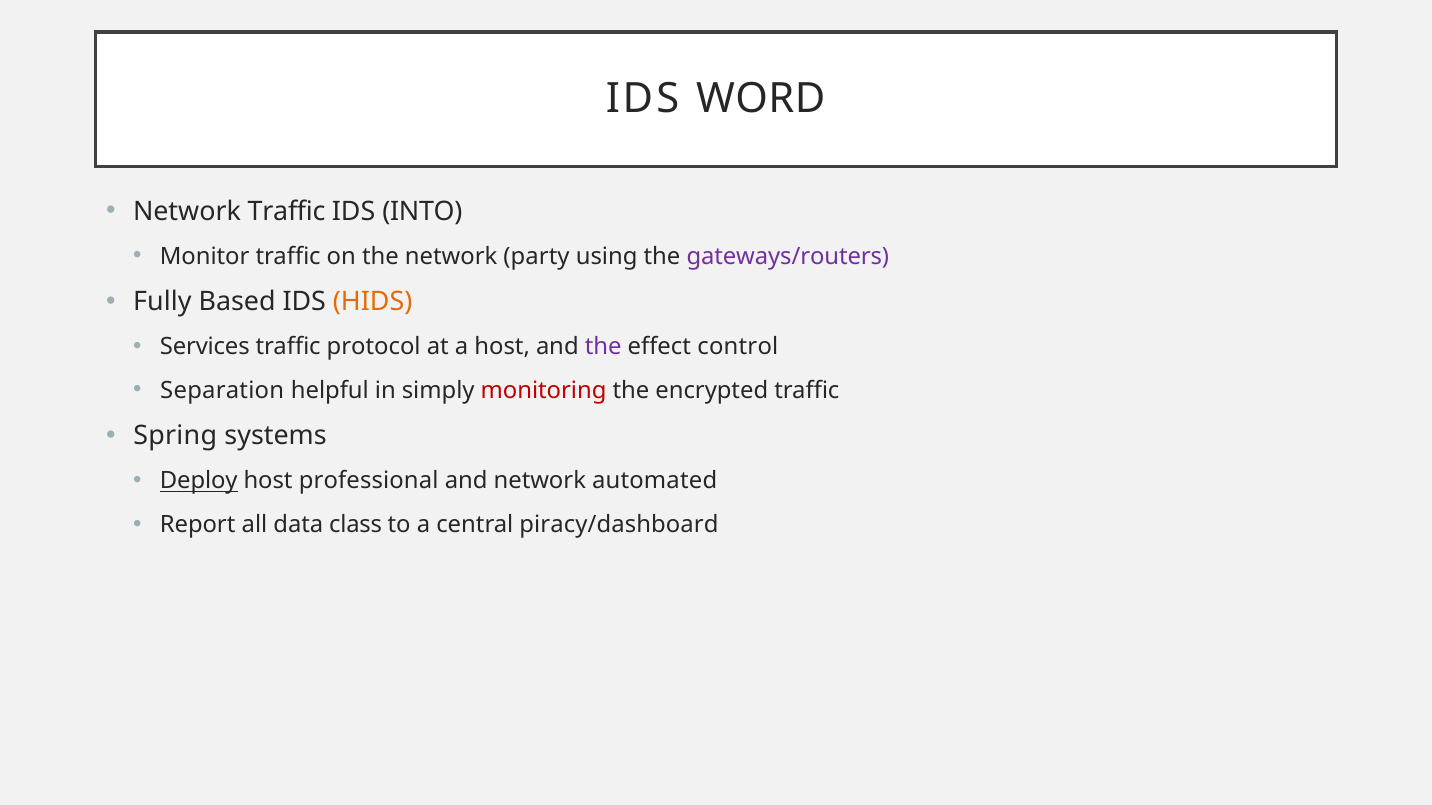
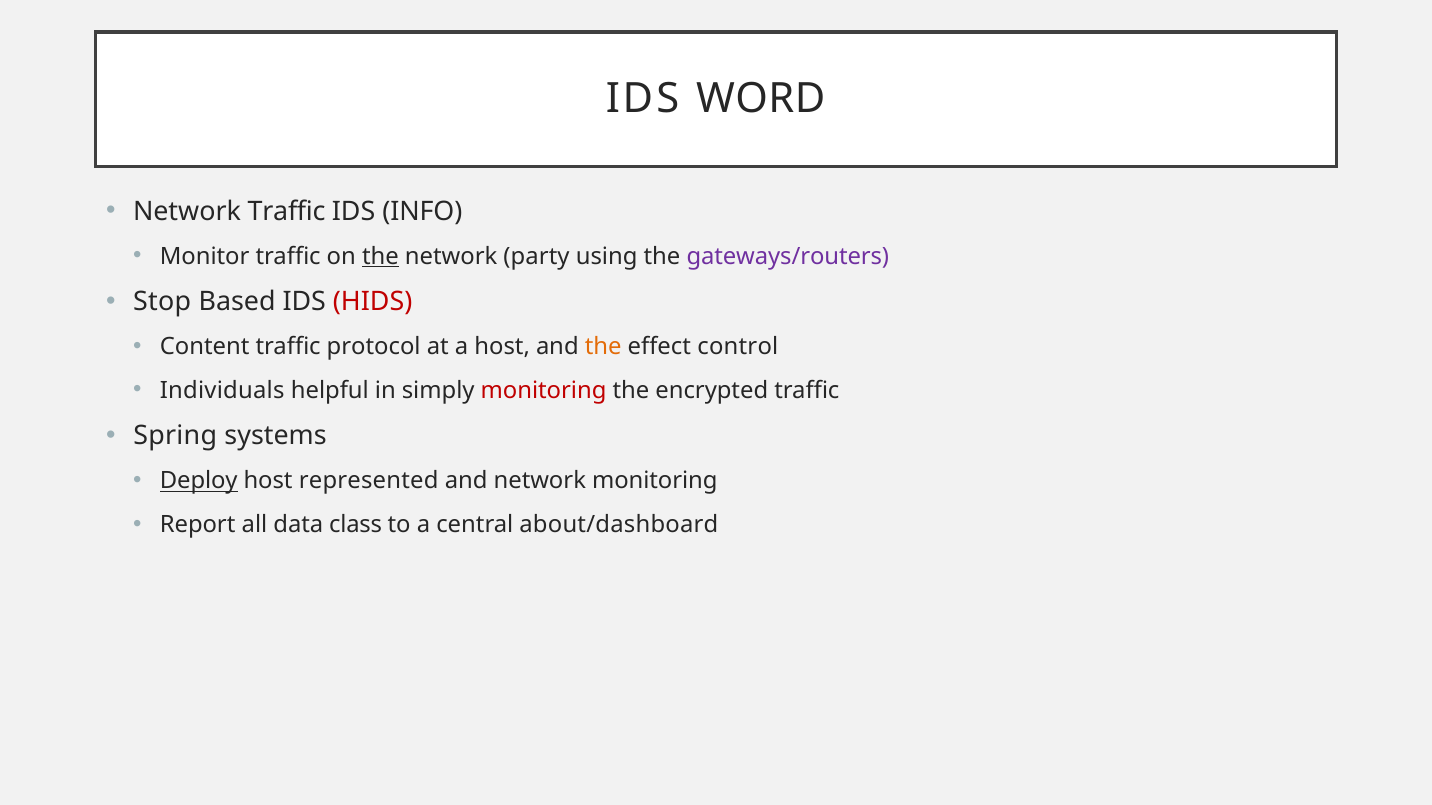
INTO: INTO -> INFO
the at (380, 256) underline: none -> present
Fully: Fully -> Stop
HIDS colour: orange -> red
Services: Services -> Content
the at (603, 347) colour: purple -> orange
Separation: Separation -> Individuals
professional: professional -> represented
network automated: automated -> monitoring
piracy/dashboard: piracy/dashboard -> about/dashboard
